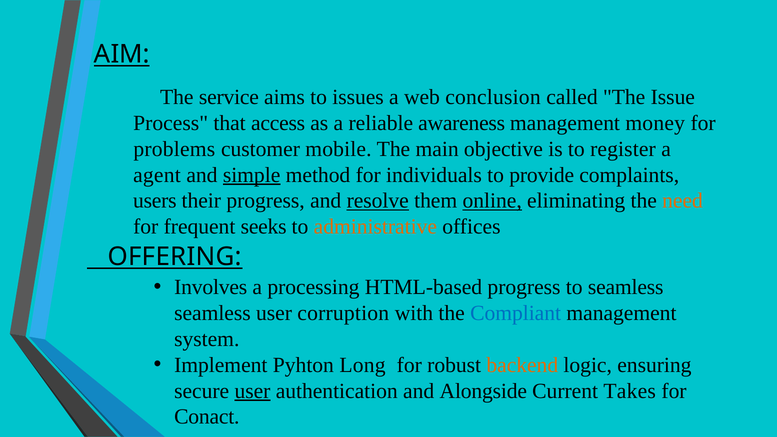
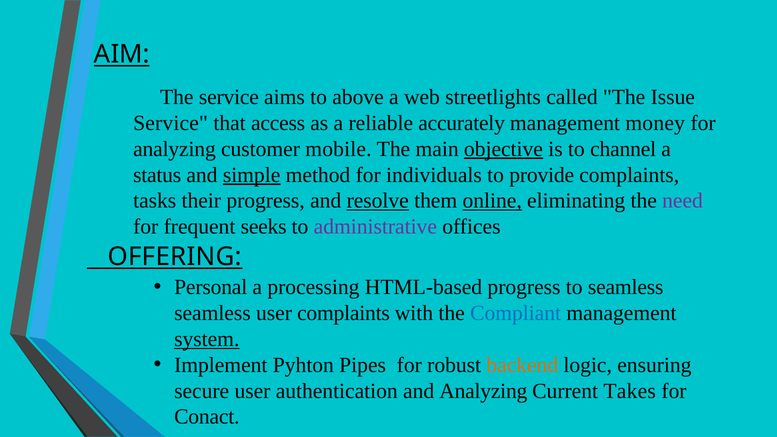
issues: issues -> above
conclusion: conclusion -> streetlights
Process at (171, 123): Process -> Service
awareness: awareness -> accurately
problems at (174, 149): problems -> analyzing
objective underline: none -> present
register: register -> channel
agent: agent -> status
users: users -> tasks
need colour: orange -> purple
administrative colour: orange -> purple
Involves: Involves -> Personal
user corruption: corruption -> complaints
system underline: none -> present
Long: Long -> Pipes
user at (252, 391) underline: present -> none
and Alongside: Alongside -> Analyzing
